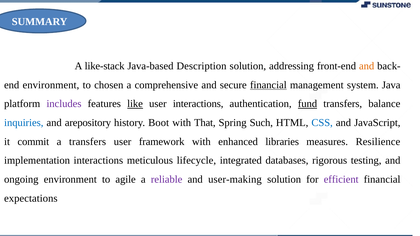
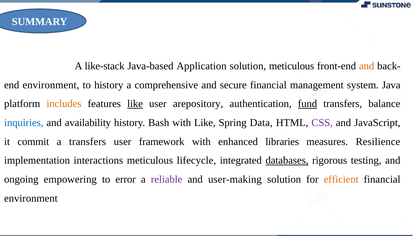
Java-based Description: Description -> Application
solution addressing: addressing -> meticulous
to chosen: chosen -> history
financial at (268, 85) underline: present -> none
includes colour: purple -> orange
user interactions: interactions -> arepository
arepository: arepository -> availability
Boot: Boot -> Bash
with That: That -> Like
Such: Such -> Data
CSS colour: blue -> purple
databases underline: none -> present
ongoing environment: environment -> empowering
agile: agile -> error
efficient colour: purple -> orange
expectations at (31, 198): expectations -> environment
